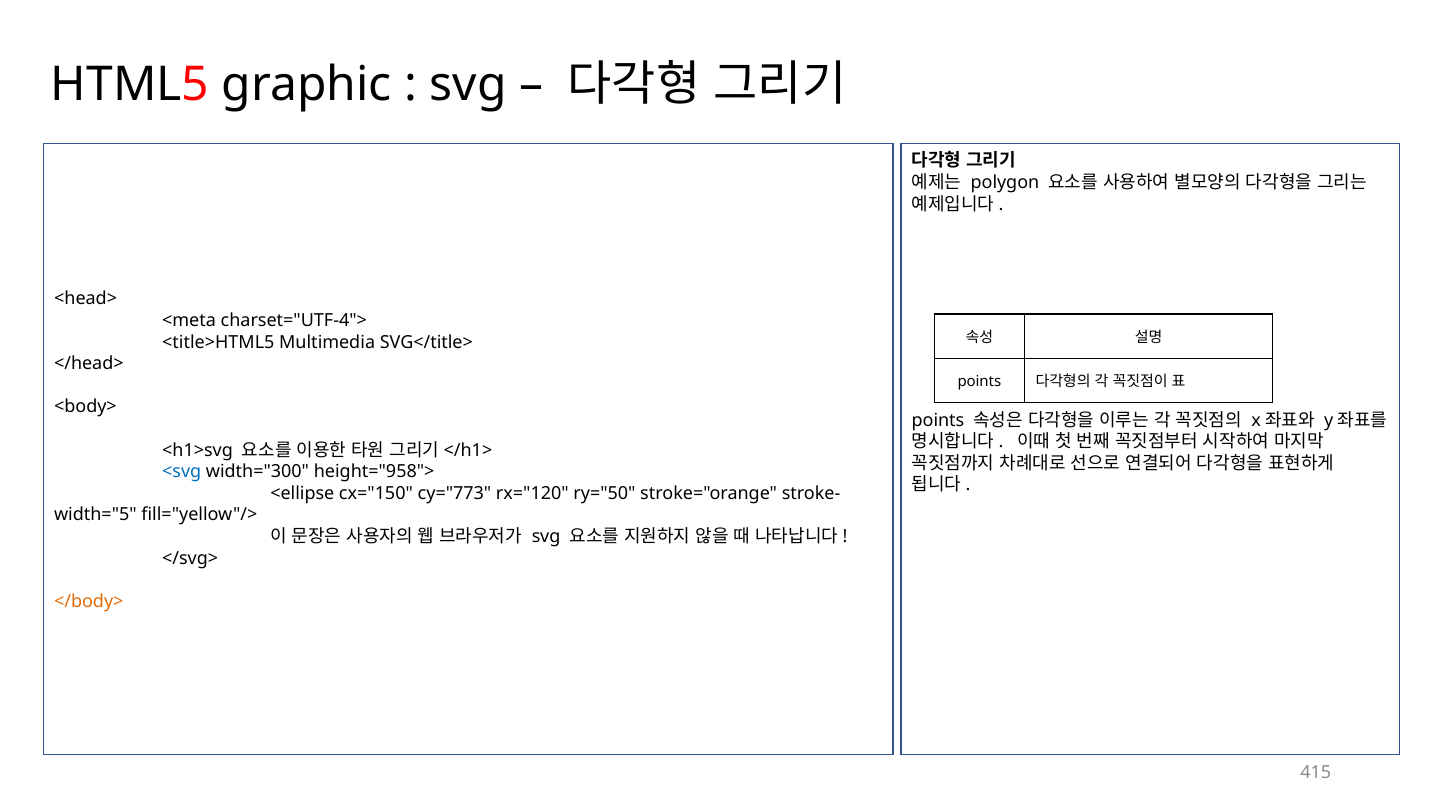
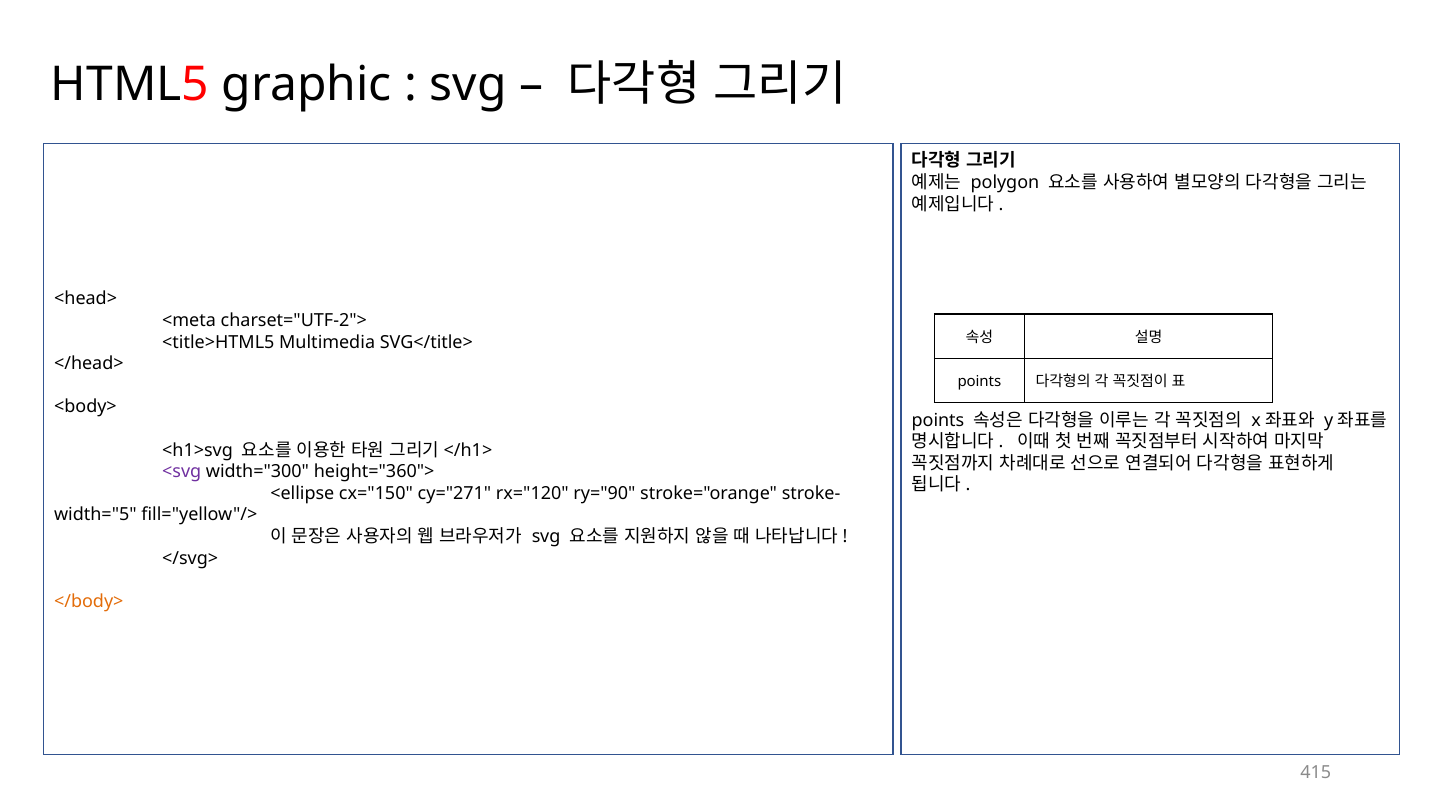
charset="UTF-4">: charset="UTF-4"> -> charset="UTF-2">
<svg colour: blue -> purple
height="958">: height="958"> -> height="360">
cy="773: cy="773 -> cy="271
ry="50: ry="50 -> ry="90
